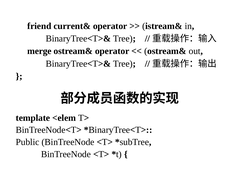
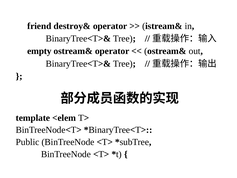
current&: current& -> destroy&
merge: merge -> empty
